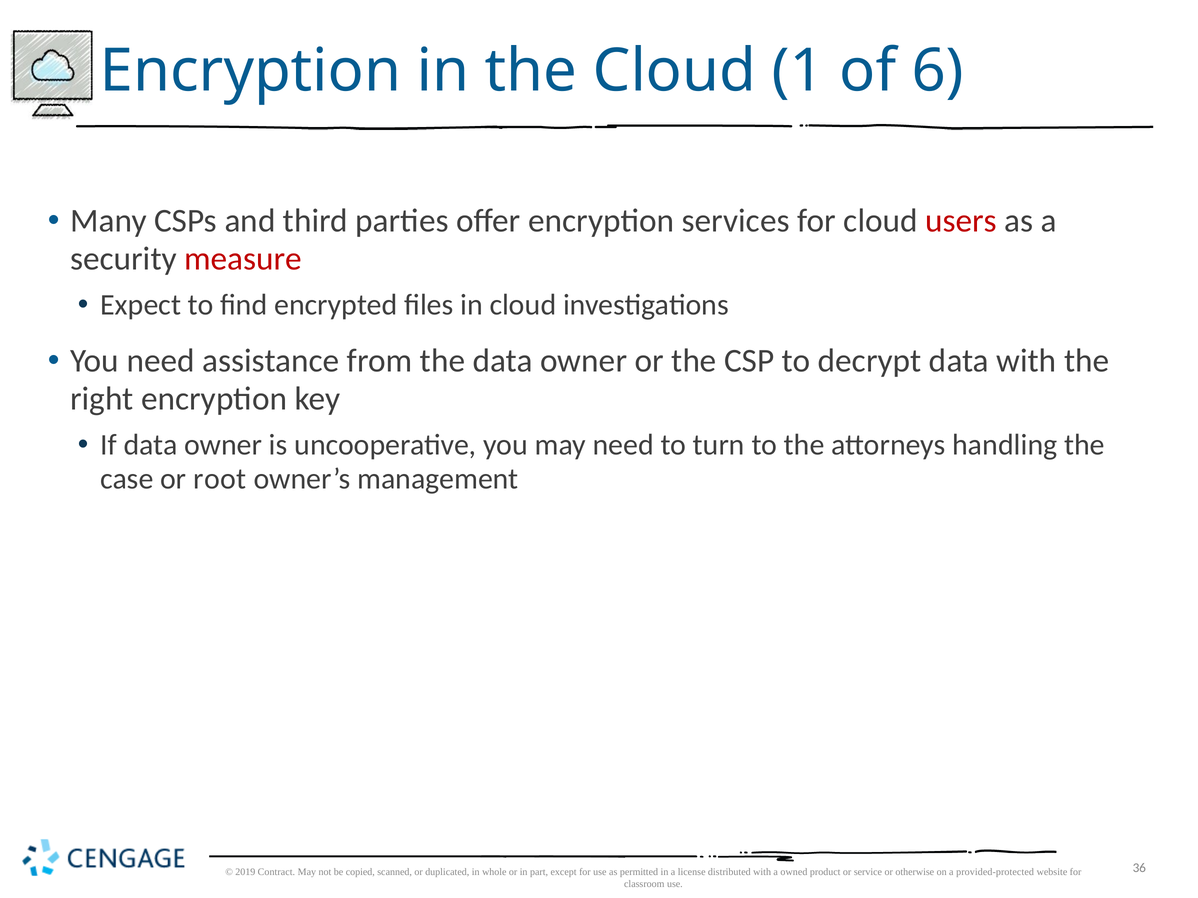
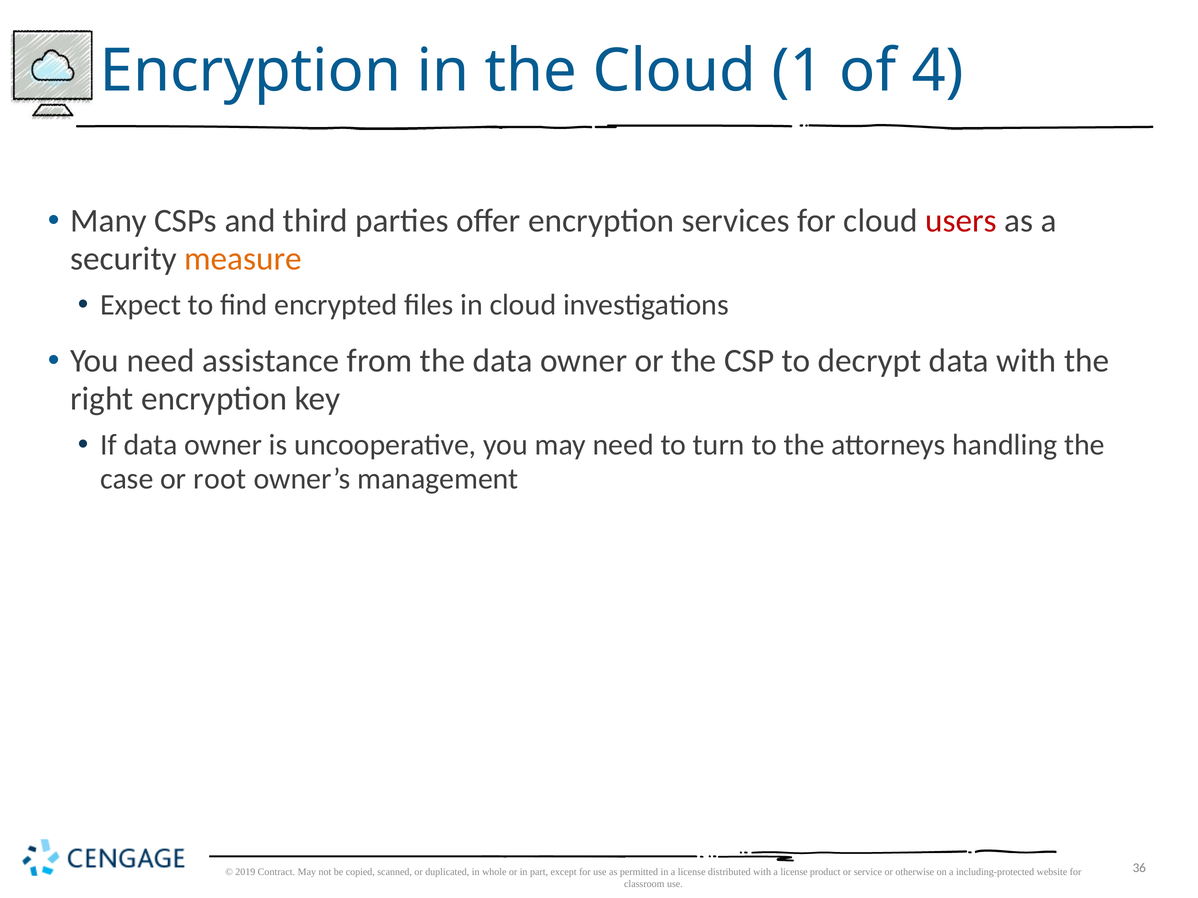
6: 6 -> 4
measure colour: red -> orange
with a owned: owned -> license
provided-protected: provided-protected -> including-protected
